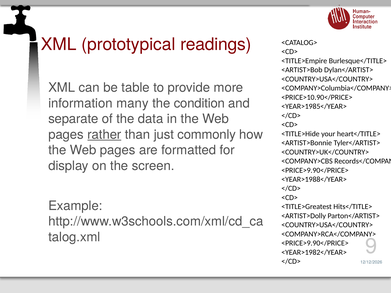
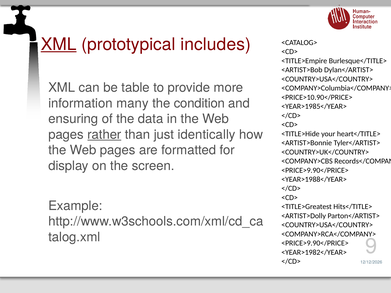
XML at (59, 44) underline: none -> present
readings: readings -> includes
separate: separate -> ensuring
commonly: commonly -> identically
